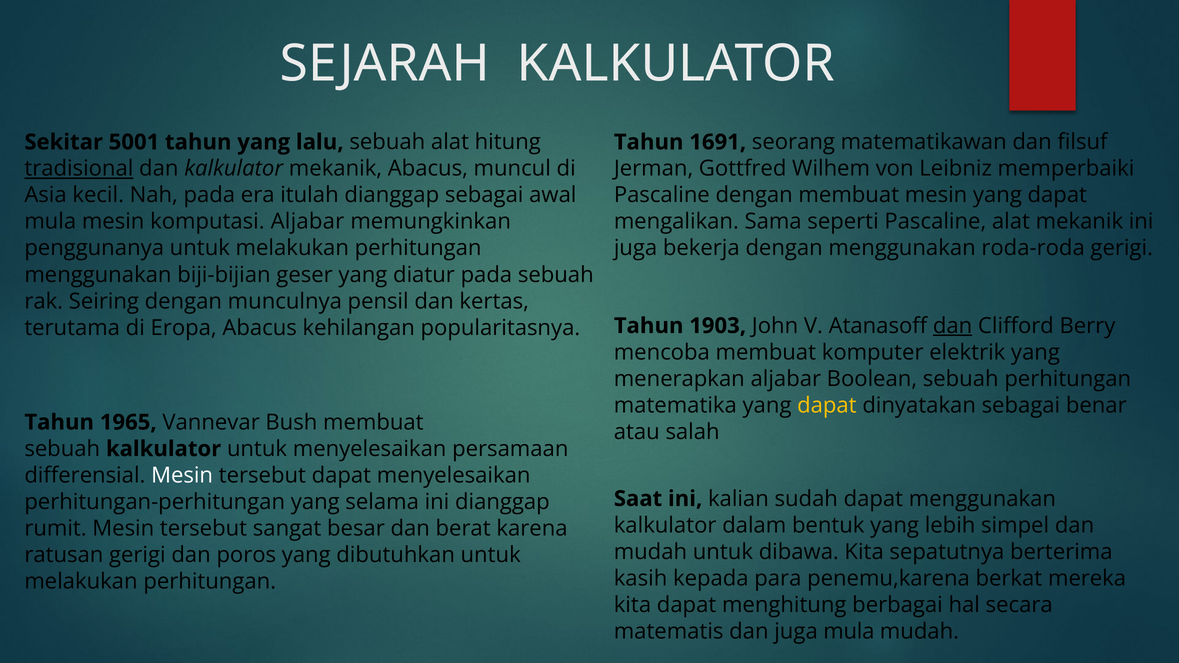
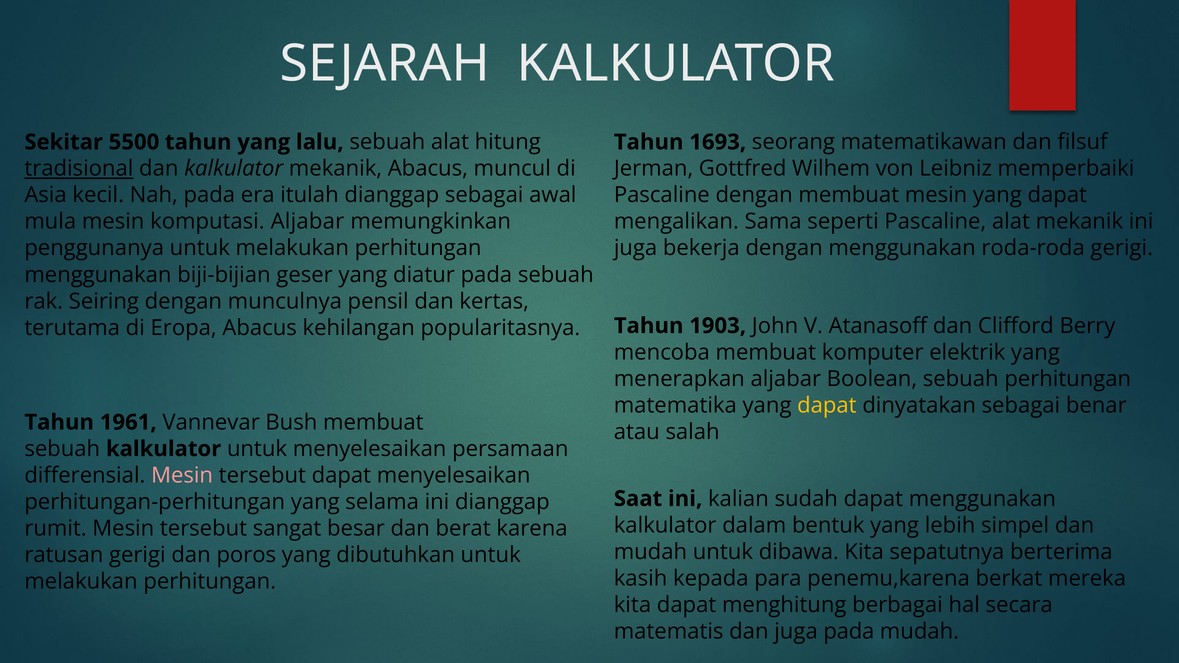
5001: 5001 -> 5500
1691: 1691 -> 1693
dan at (953, 326) underline: present -> none
1965: 1965 -> 1961
Mesin at (182, 475) colour: white -> pink
juga mula: mula -> pada
